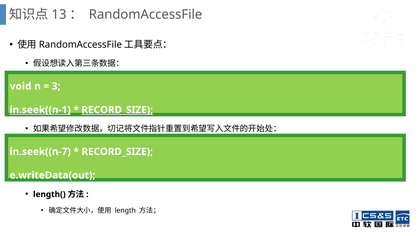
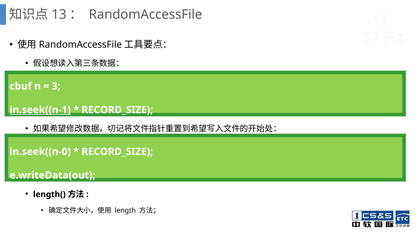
void: void -> cbuf
RECORD_SIZE at (117, 110) underline: present -> none
in.seek((n-7: in.seek((n-7 -> in.seek((n-0
